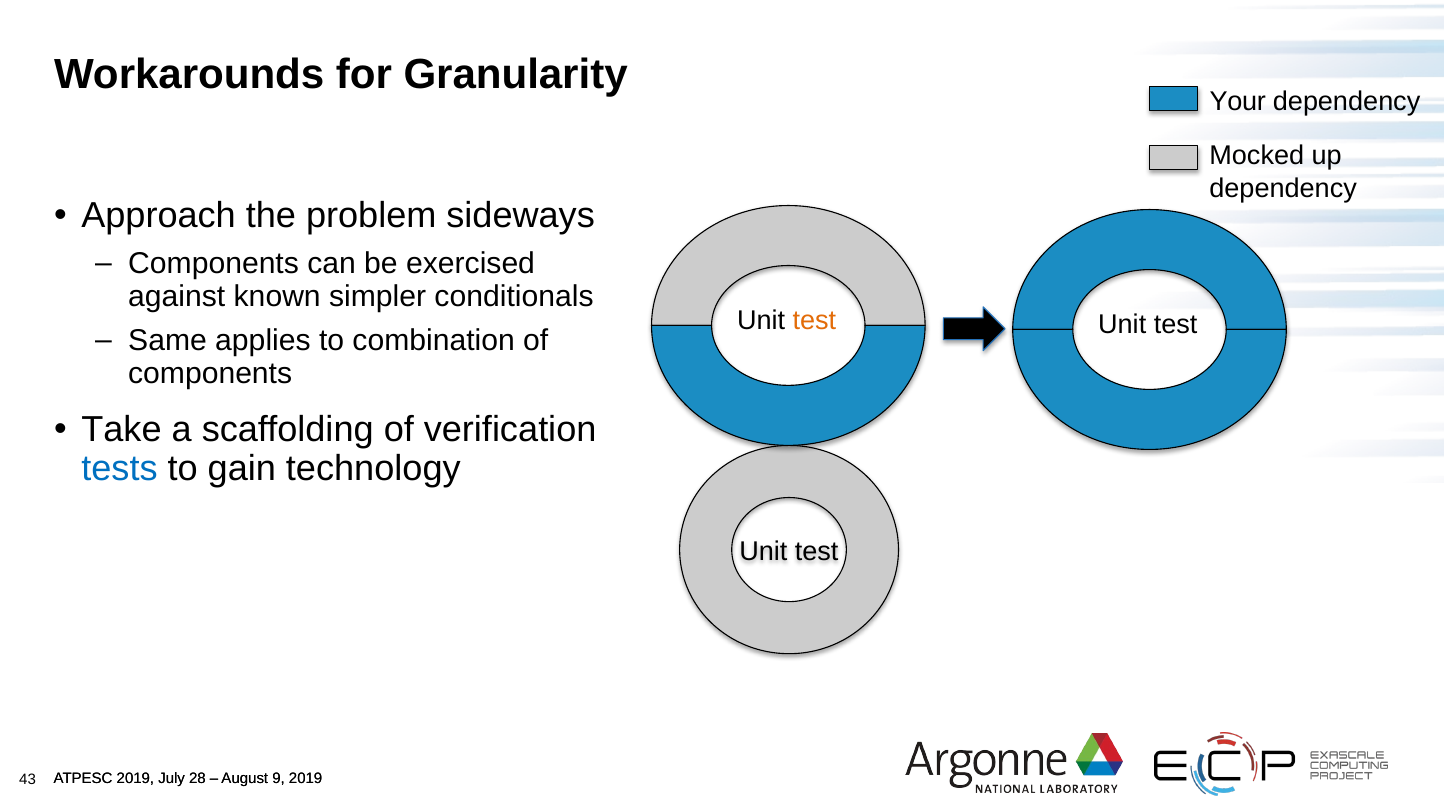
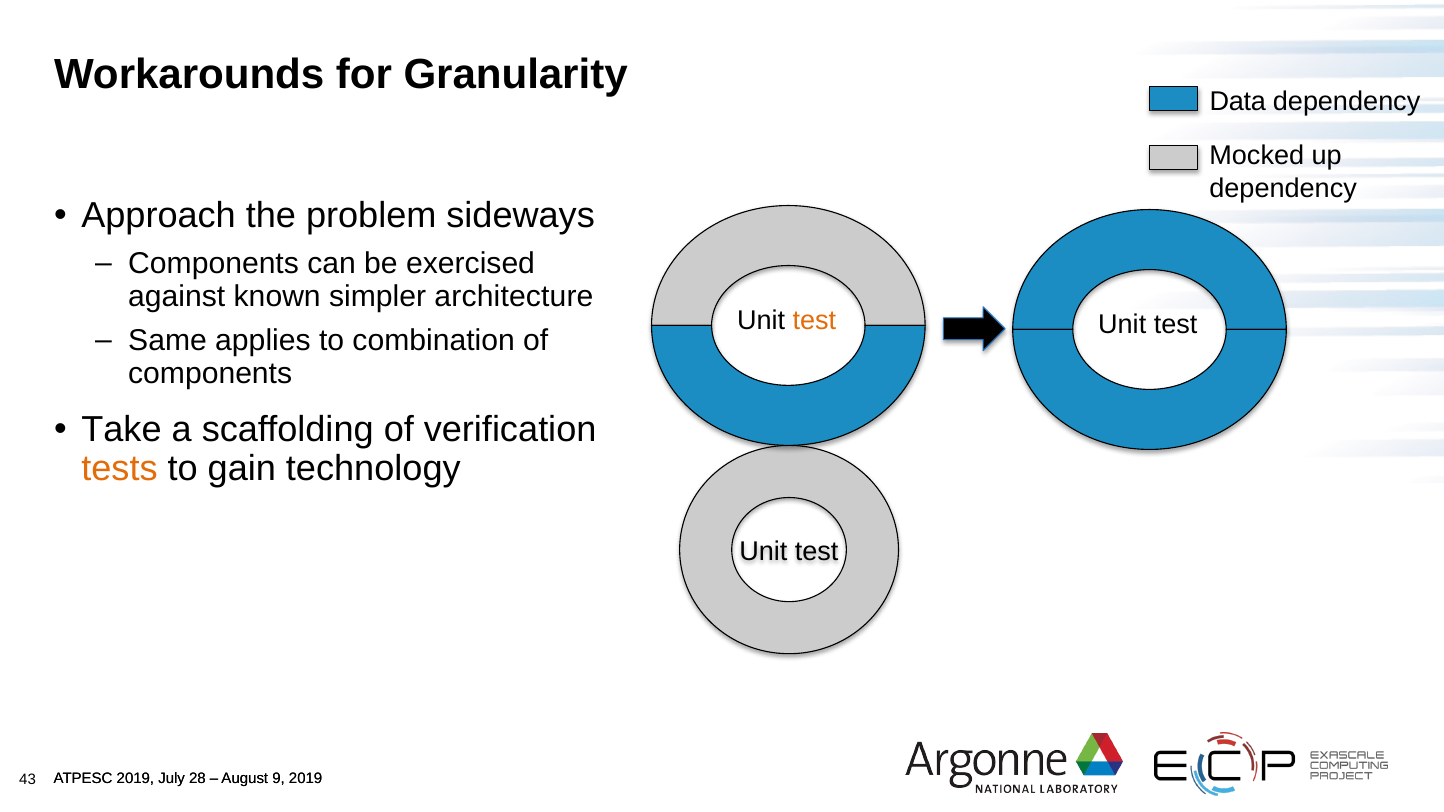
Your: Your -> Data
conditionals: conditionals -> architecture
tests colour: blue -> orange
